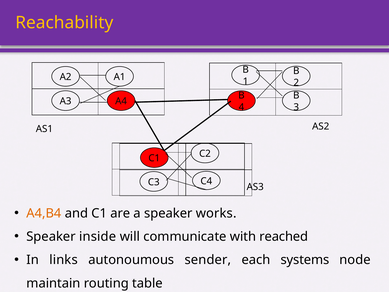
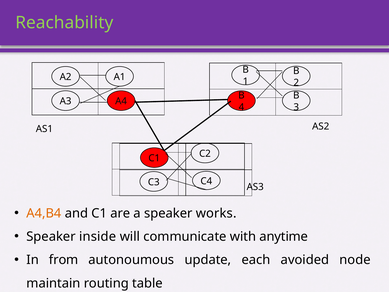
Reachability colour: yellow -> light green
reached: reached -> anytime
links: links -> from
sender: sender -> update
systems: systems -> avoided
